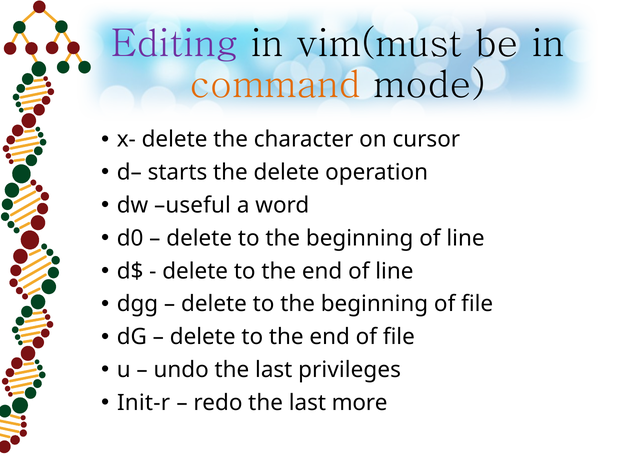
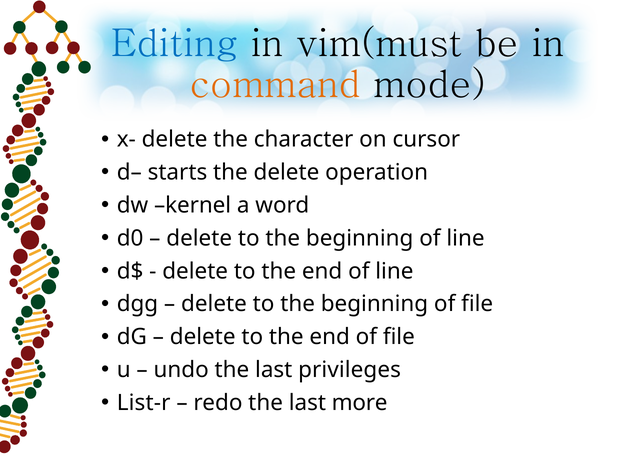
Editing colour: purple -> blue
useful: useful -> kernel
Init-r: Init-r -> List-r
